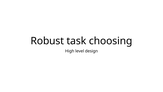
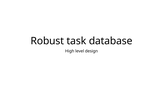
choosing: choosing -> database
